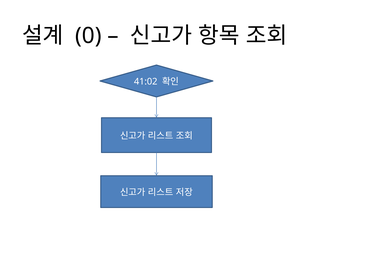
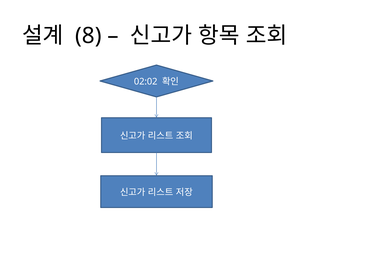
0: 0 -> 8
41:02: 41:02 -> 02:02
